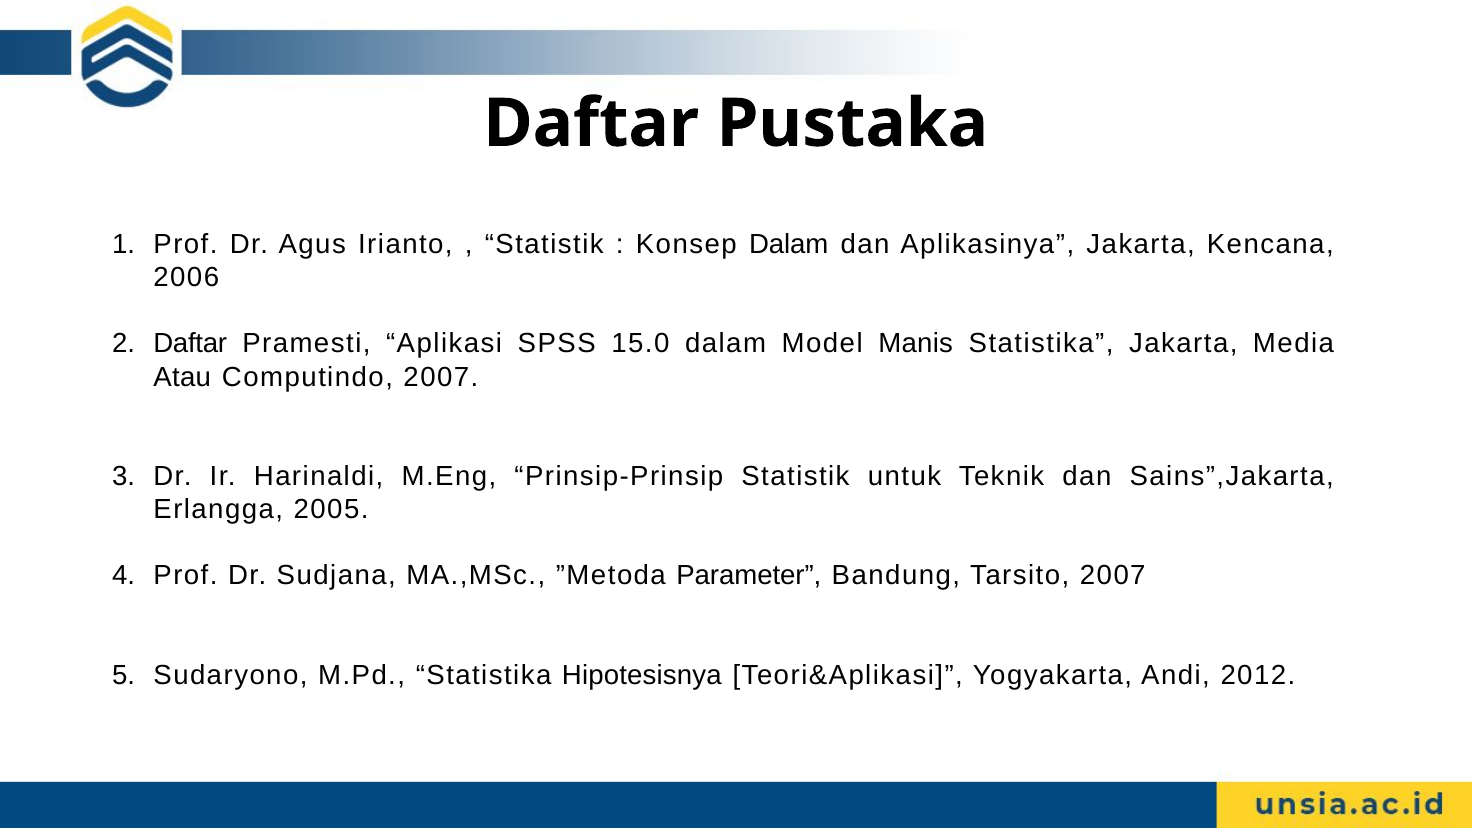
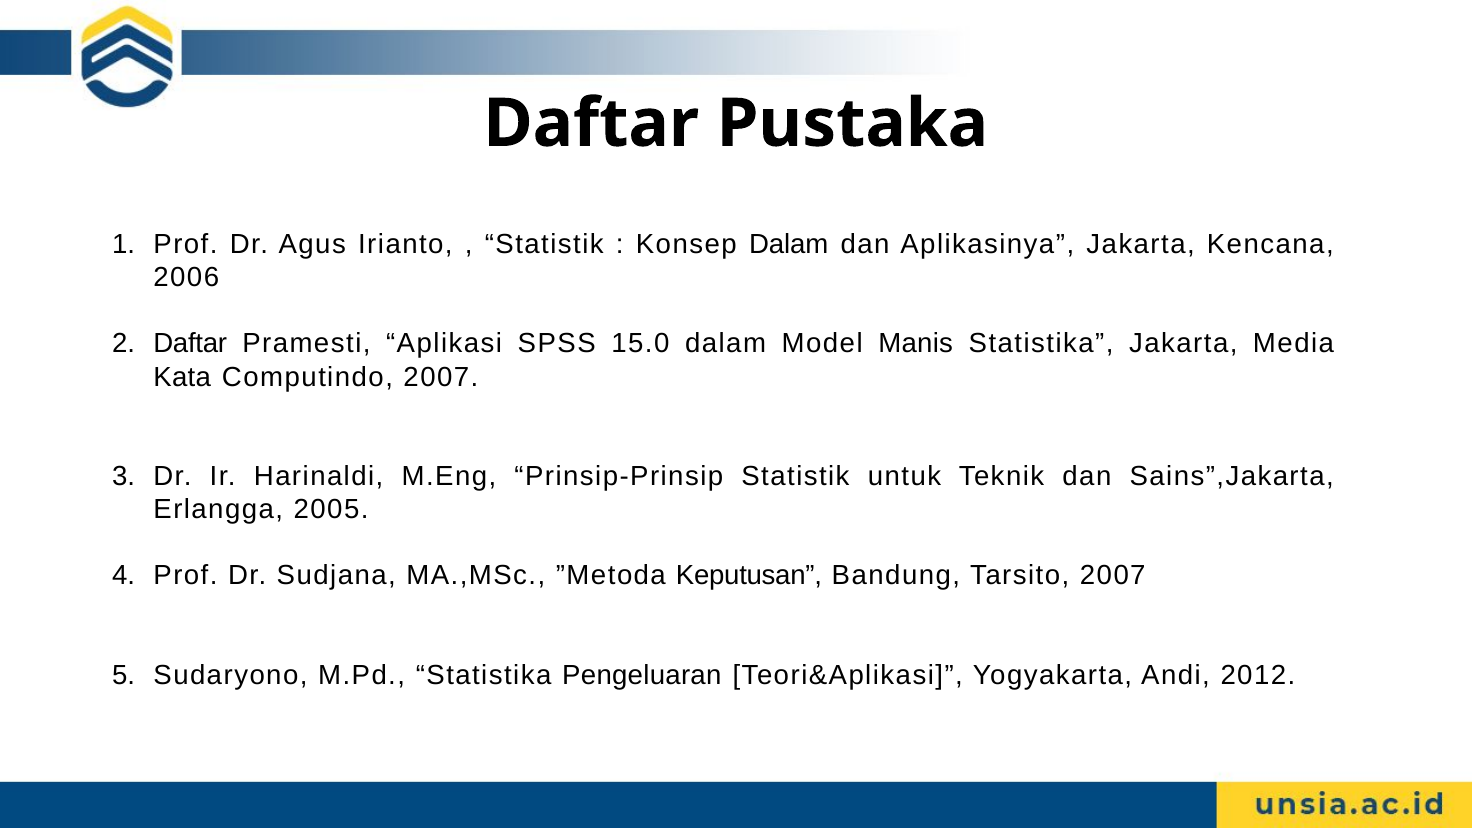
Atau: Atau -> Kata
Parameter: Parameter -> Keputusan
Hipotesisnya: Hipotesisnya -> Pengeluaran
